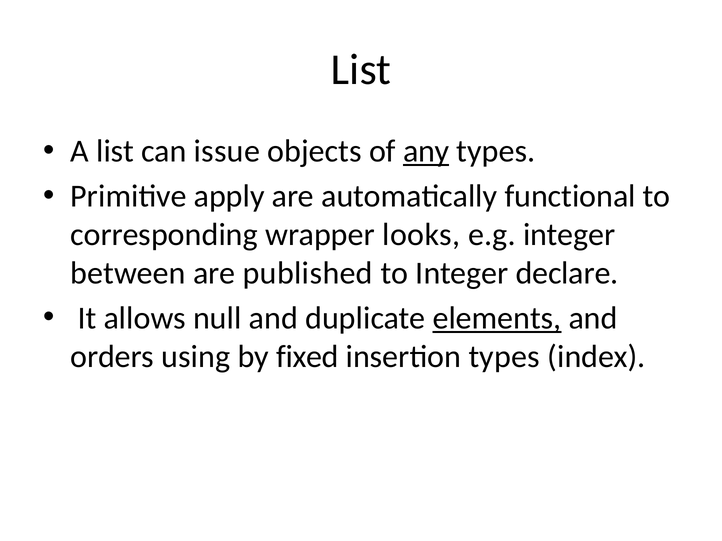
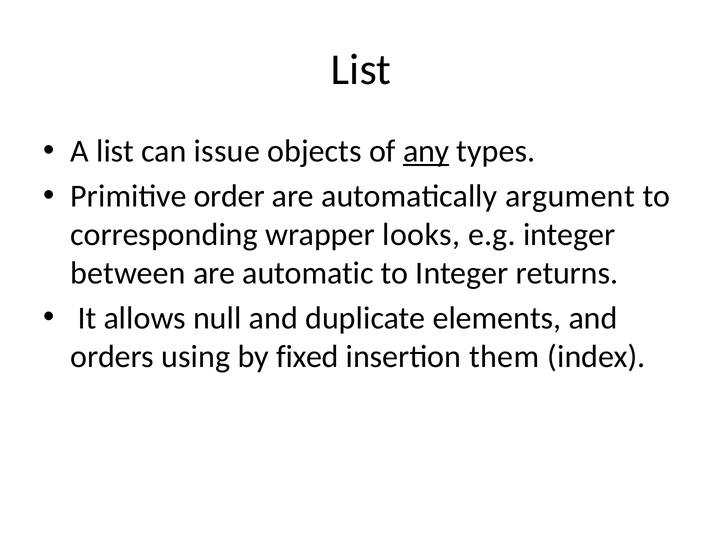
apply: apply -> order
functional: functional -> argument
published: published -> automatic
declare: declare -> returns
elements underline: present -> none
insertion types: types -> them
